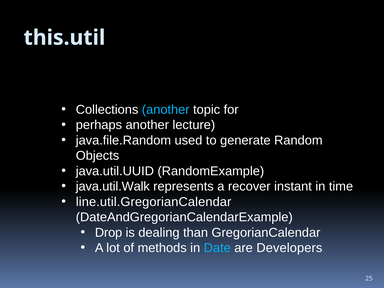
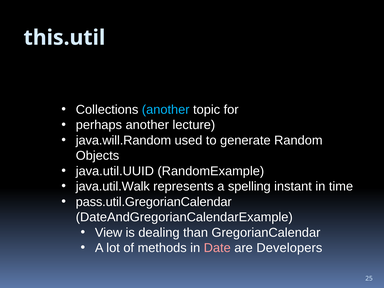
java.file.Random: java.file.Random -> java.will.Random
recover: recover -> spelling
line.util.GregorianCalendar: line.util.GregorianCalendar -> pass.util.GregorianCalendar
Drop: Drop -> View
Date colour: light blue -> pink
